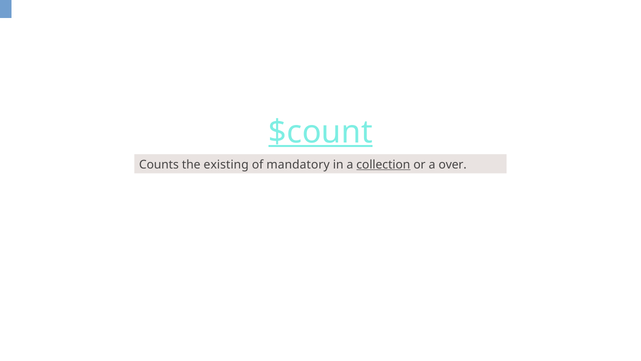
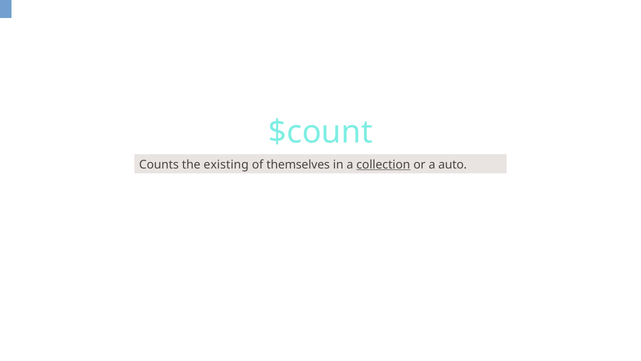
$count underline: present -> none
mandatory: mandatory -> themselves
over: over -> auto
